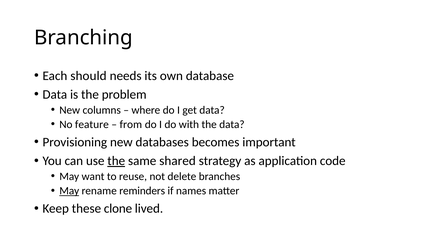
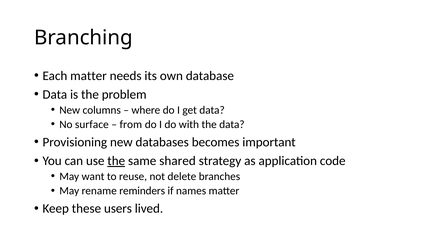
Each should: should -> matter
feature: feature -> surface
May at (69, 191) underline: present -> none
clone: clone -> users
